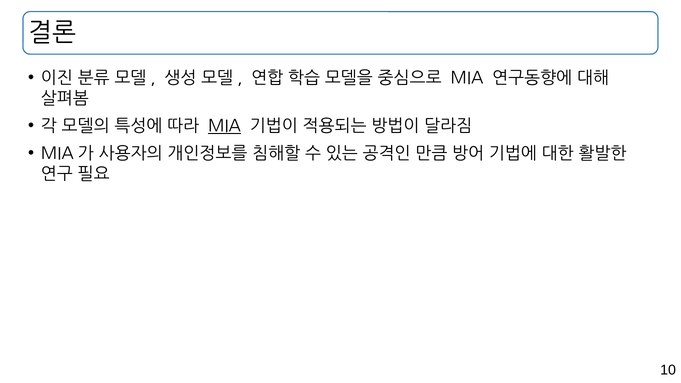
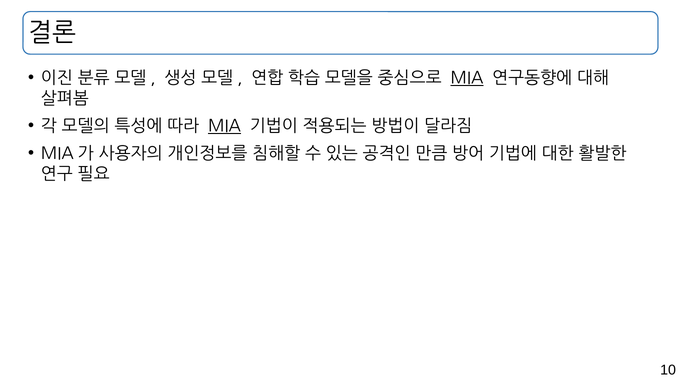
MIA at (467, 78) underline: none -> present
